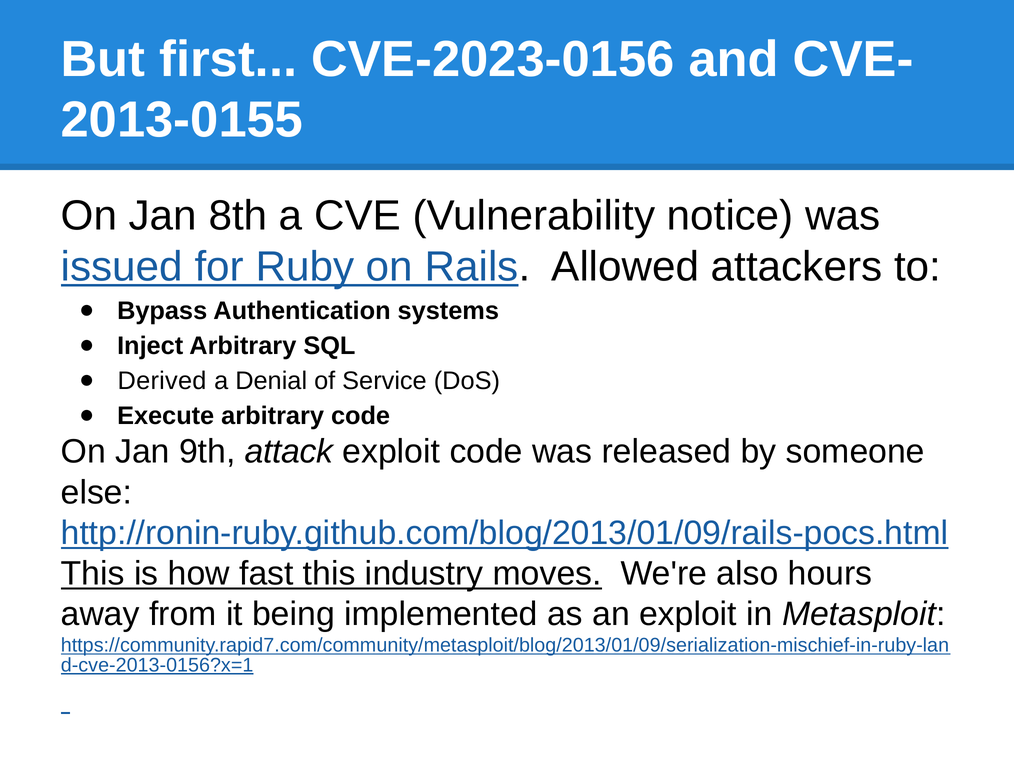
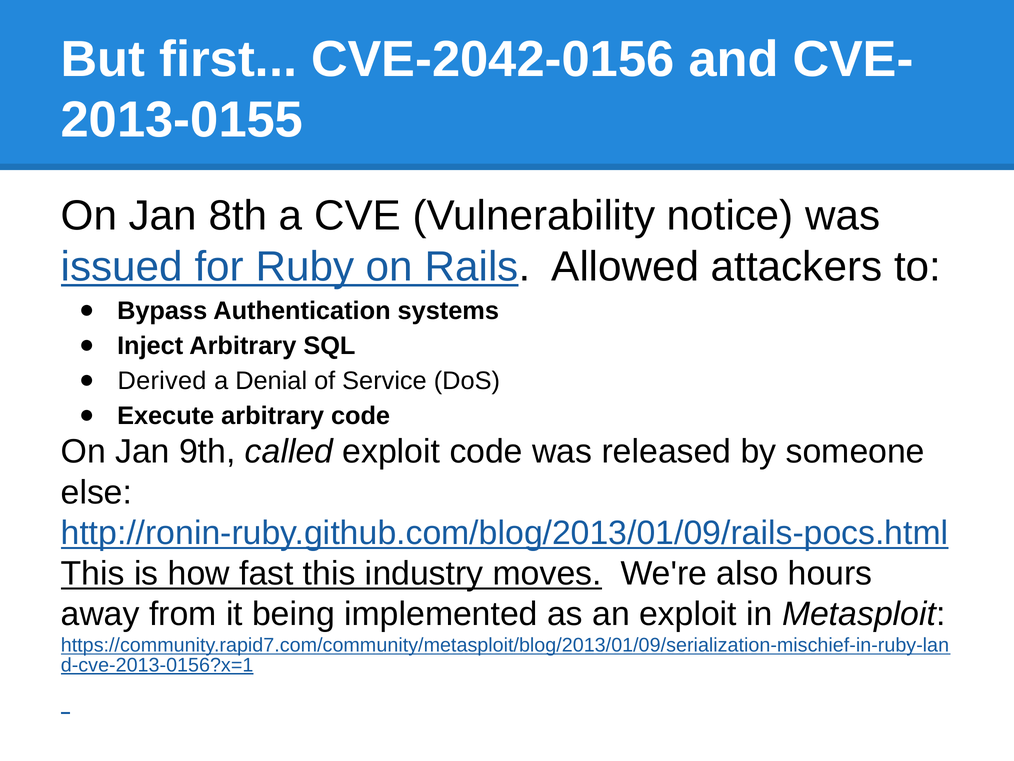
CVE-2023-0156: CVE-2023-0156 -> CVE-2042-0156
attack: attack -> called
